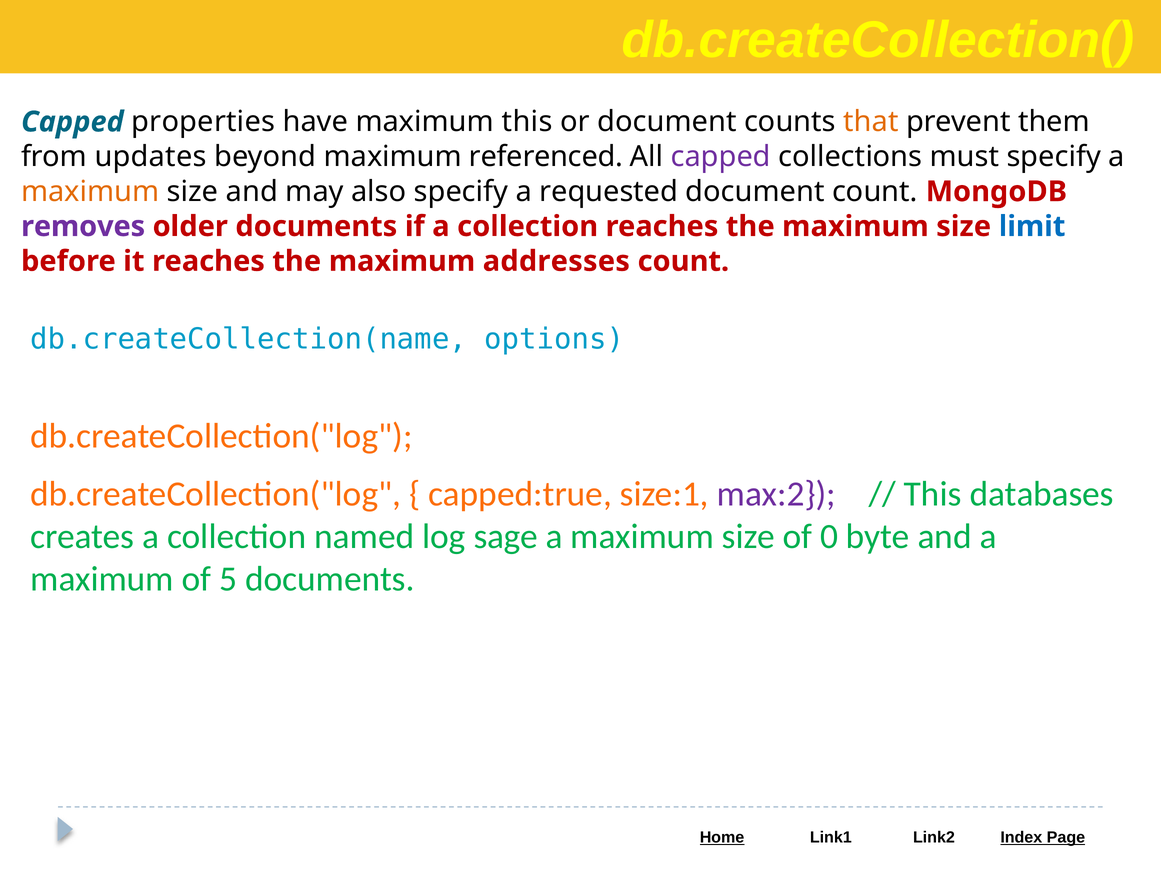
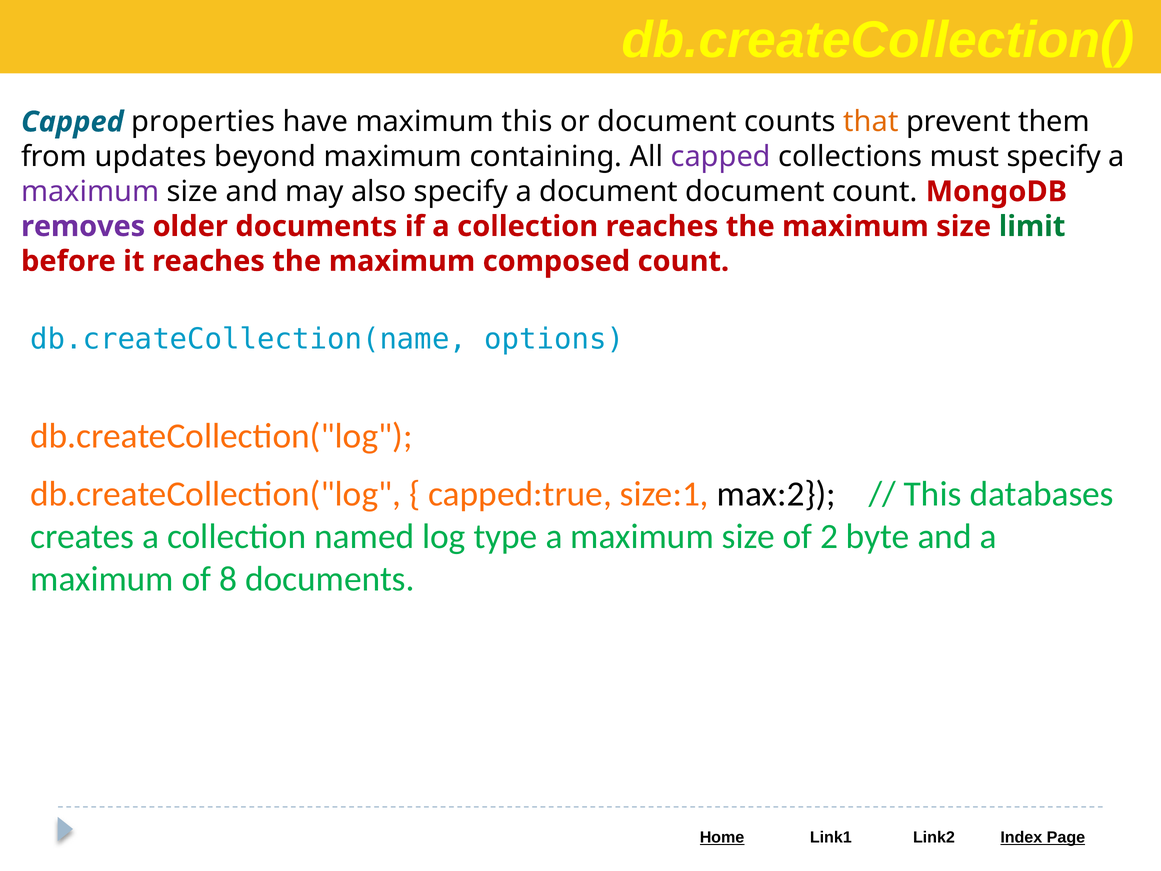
referenced: referenced -> containing
maximum at (90, 192) colour: orange -> purple
a requested: requested -> document
limit colour: blue -> green
addresses: addresses -> composed
max:2 colour: purple -> black
sage: sage -> type
0: 0 -> 2
5: 5 -> 8
